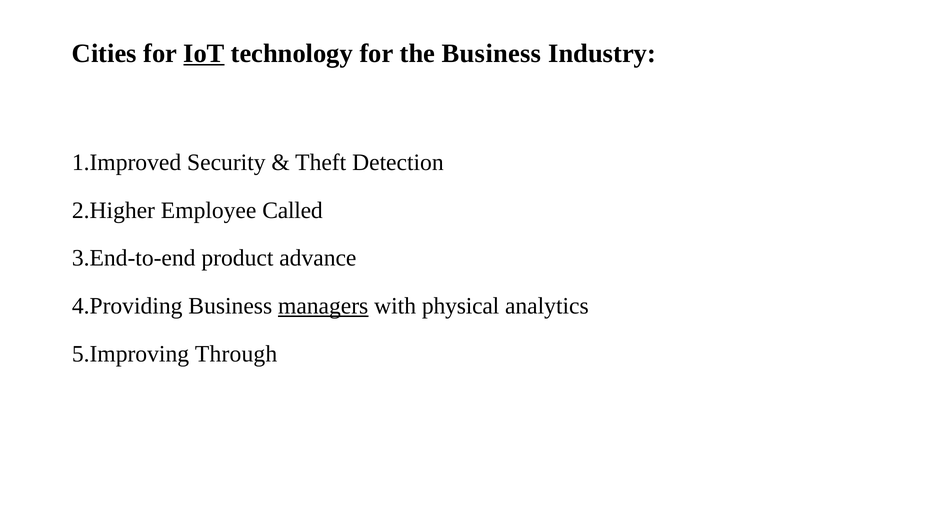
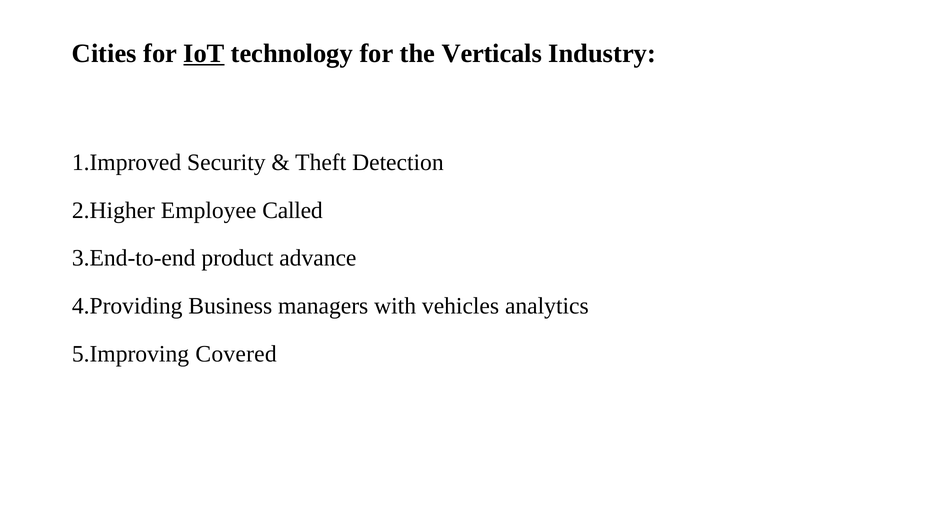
the Business: Business -> Verticals
managers underline: present -> none
physical: physical -> vehicles
Through: Through -> Covered
